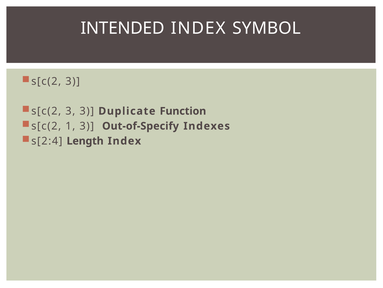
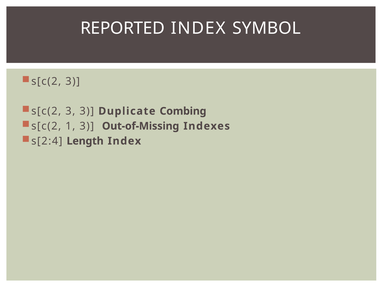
INTENDED: INTENDED -> REPORTED
Function: Function -> Combing
Out-of-Specify: Out-of-Specify -> Out-of-Missing
